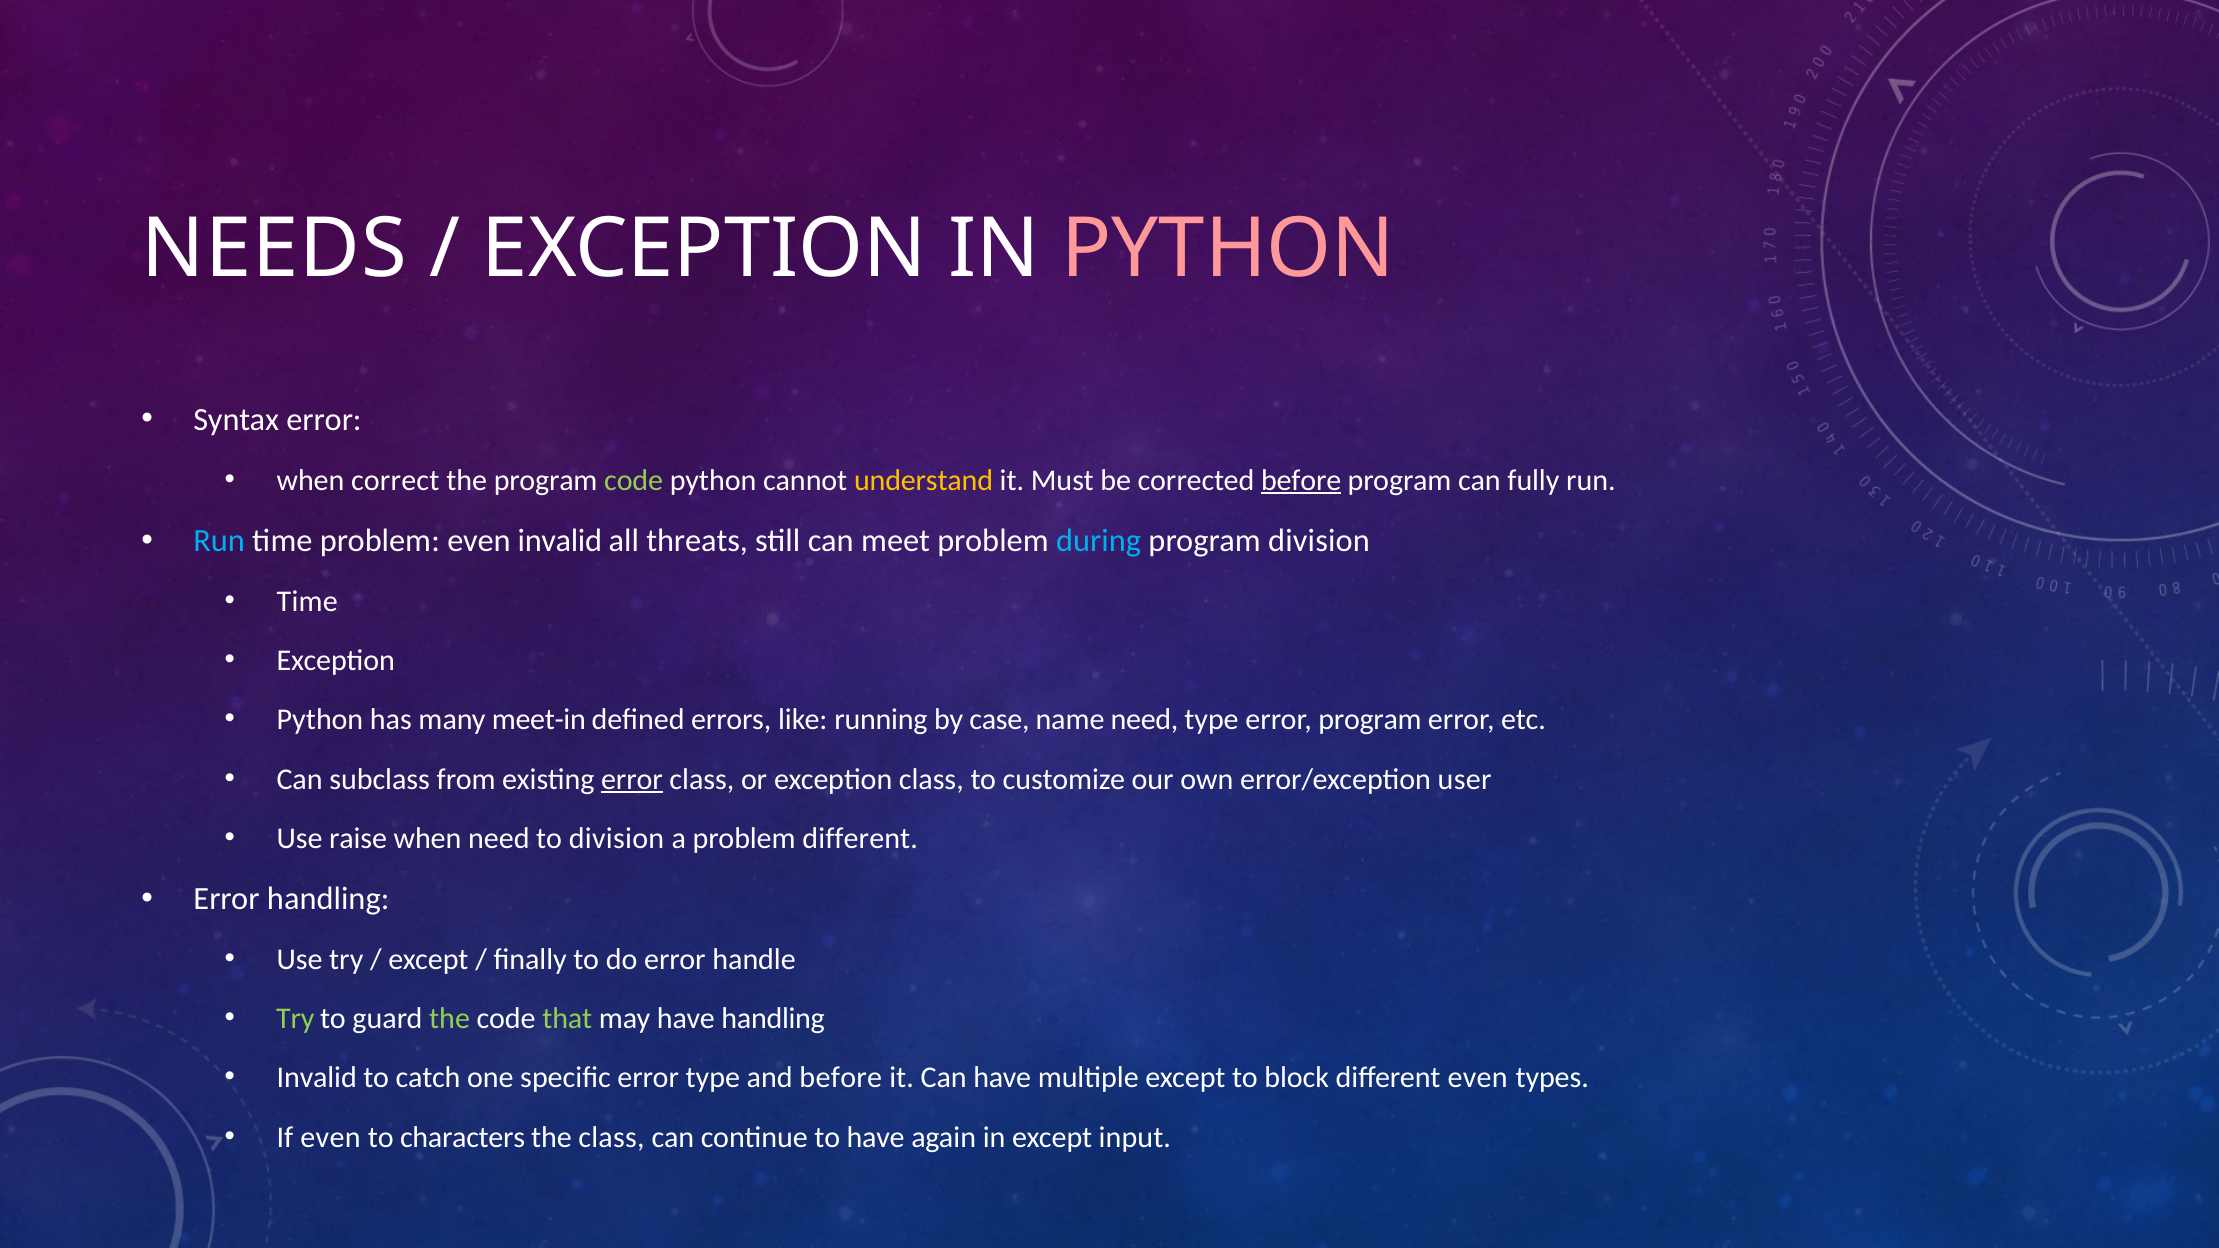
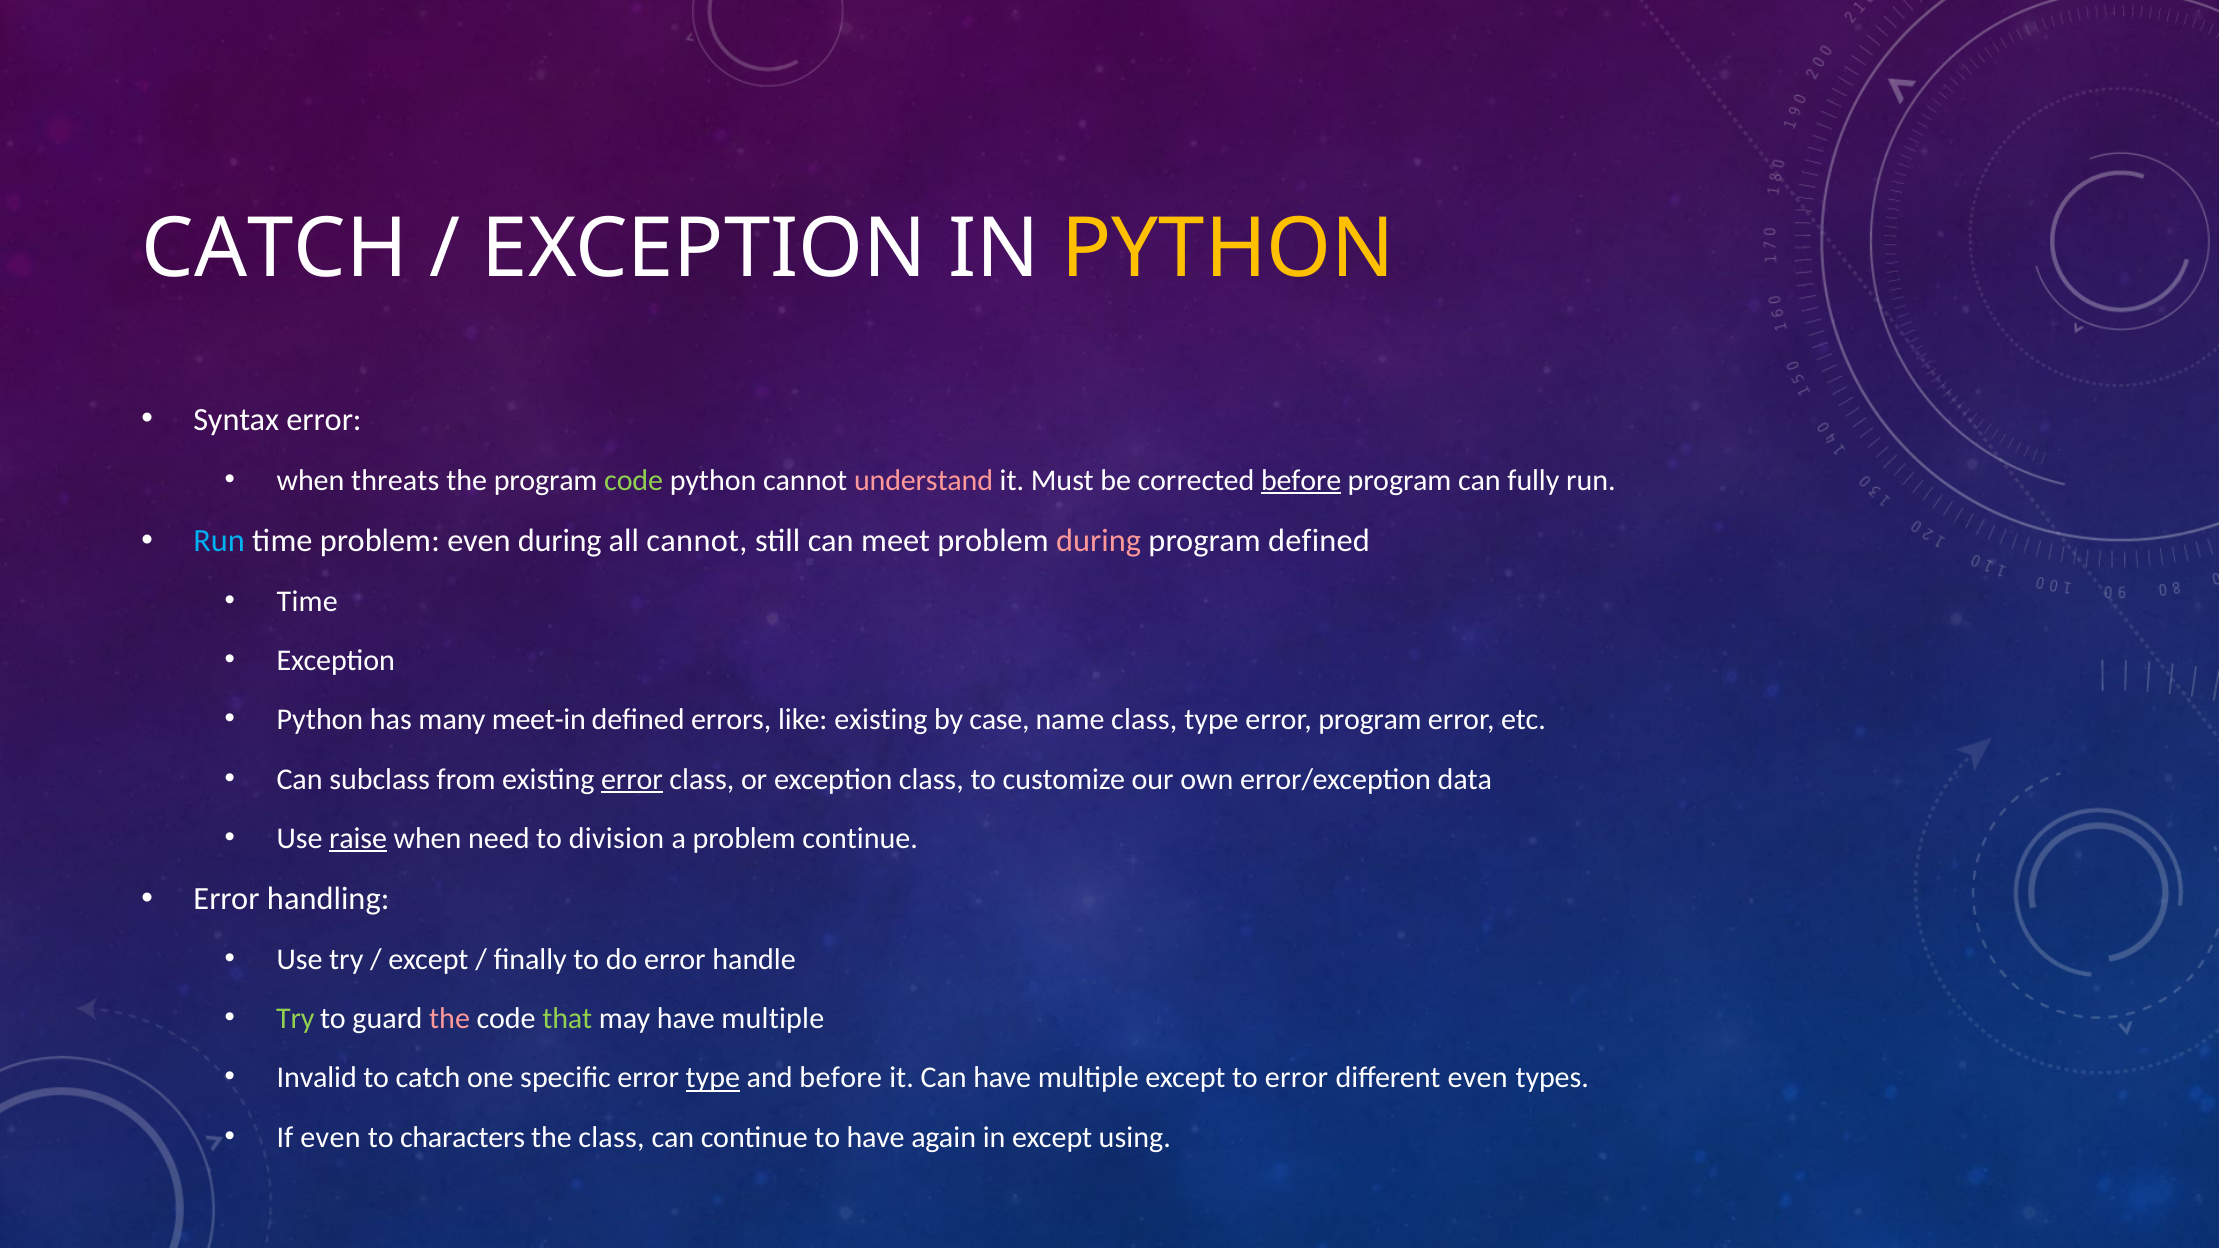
NEEDS at (274, 249): NEEDS -> CATCH
PYTHON at (1228, 249) colour: pink -> yellow
correct: correct -> threats
understand colour: yellow -> pink
even invalid: invalid -> during
all threats: threats -> cannot
during at (1099, 541) colour: light blue -> pink
program division: division -> defined
like running: running -> existing
name need: need -> class
user: user -> data
raise underline: none -> present
problem different: different -> continue
the at (450, 1019) colour: light green -> pink
may have handling: handling -> multiple
type at (713, 1078) underline: none -> present
to block: block -> error
input: input -> using
